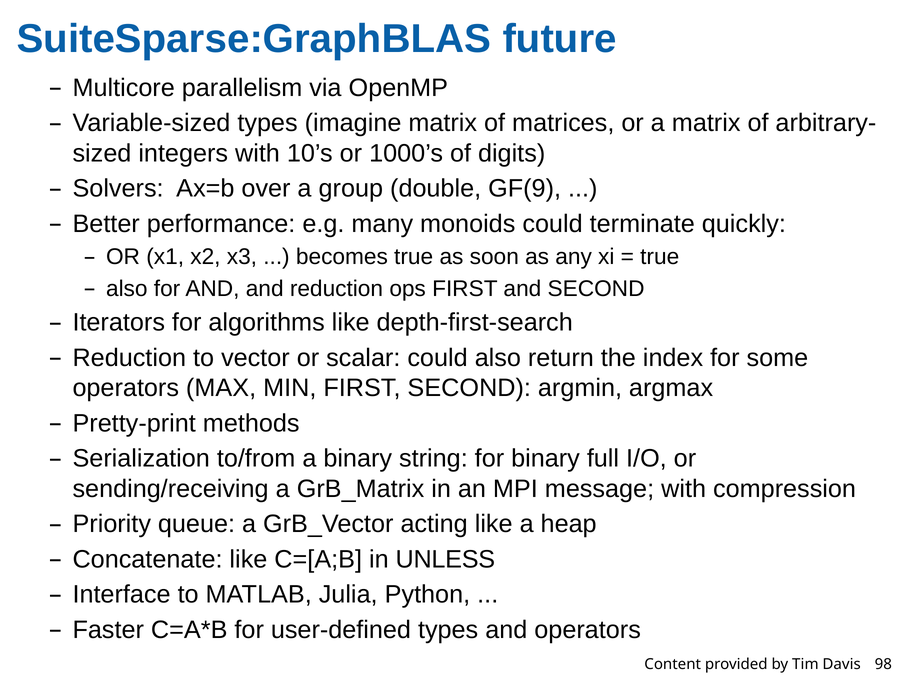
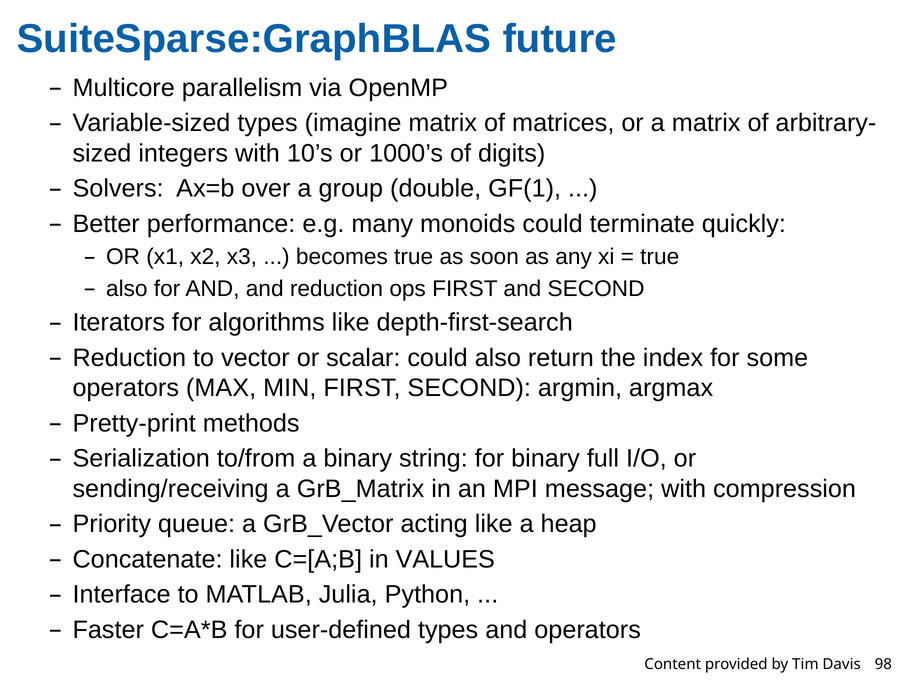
GF(9: GF(9 -> GF(1
UNLESS: UNLESS -> VALUES
